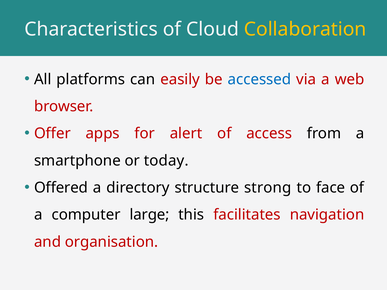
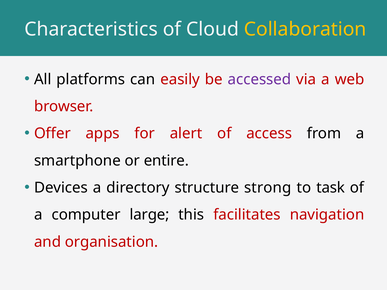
accessed colour: blue -> purple
today: today -> entire
Offered: Offered -> Devices
face: face -> task
